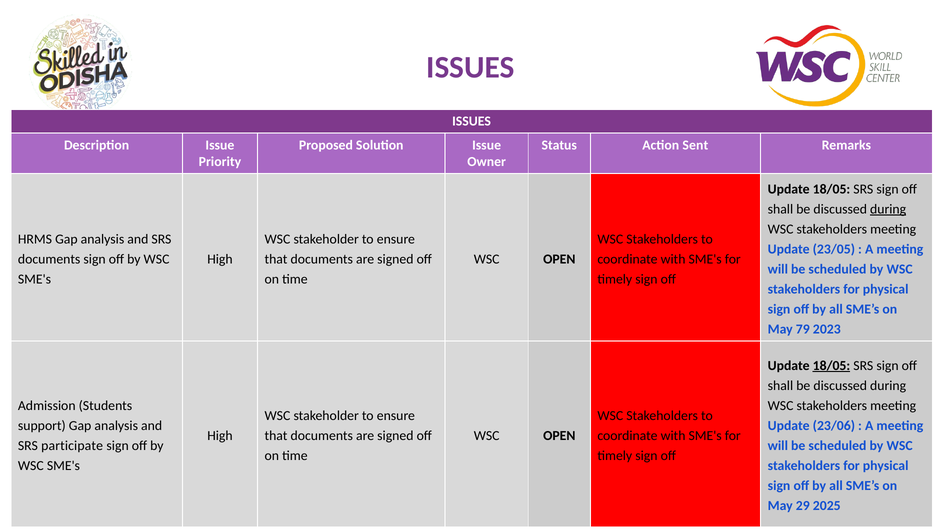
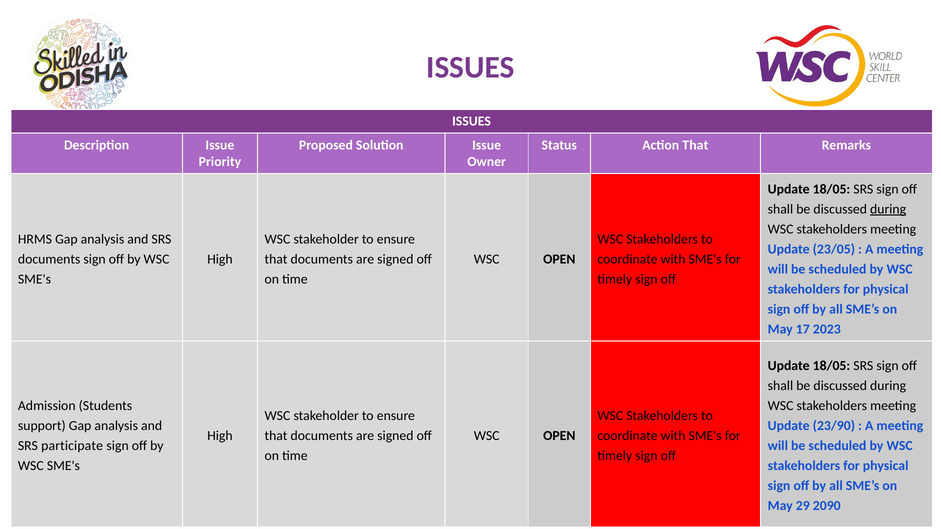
Action Sent: Sent -> That
79: 79 -> 17
18/05 at (831, 366) underline: present -> none
23/06: 23/06 -> 23/90
2025: 2025 -> 2090
